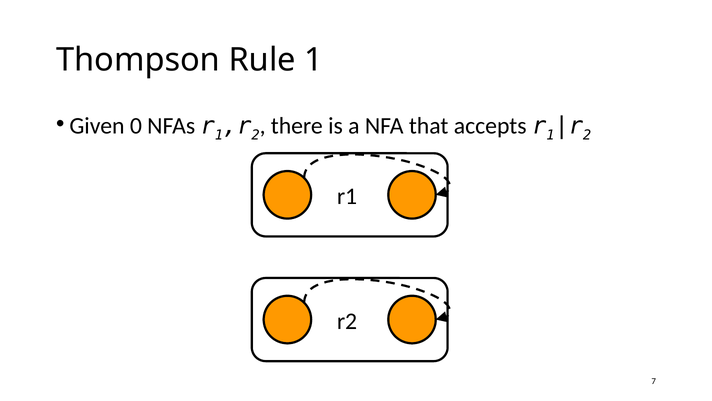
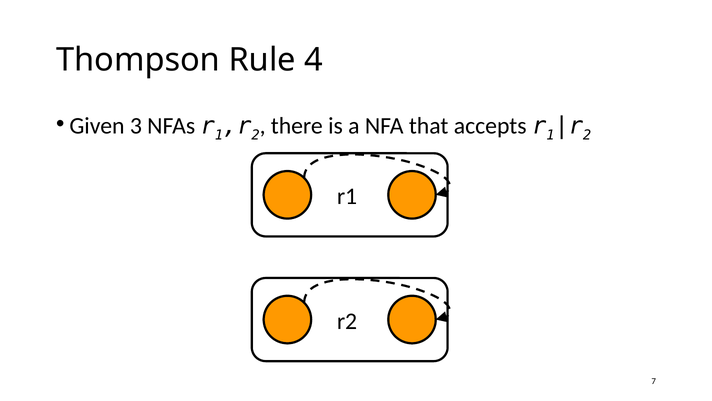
Rule 1: 1 -> 4
0: 0 -> 3
